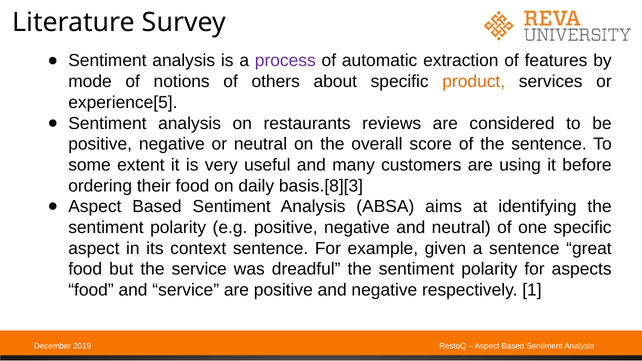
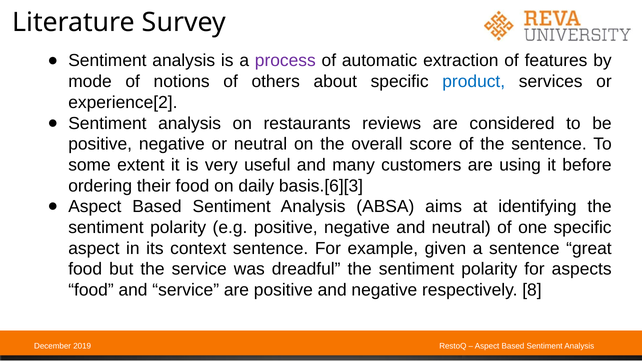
product colour: orange -> blue
experience[5: experience[5 -> experience[2
basis.[8][3: basis.[8][3 -> basis.[6][3
1: 1 -> 8
